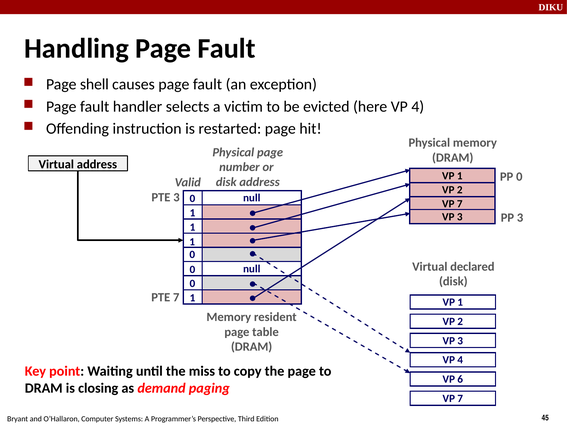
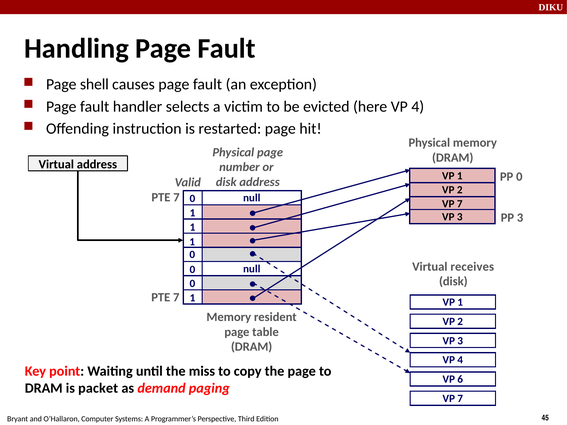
3 at (176, 197): 3 -> 7
declared: declared -> receives
closing: closing -> packet
